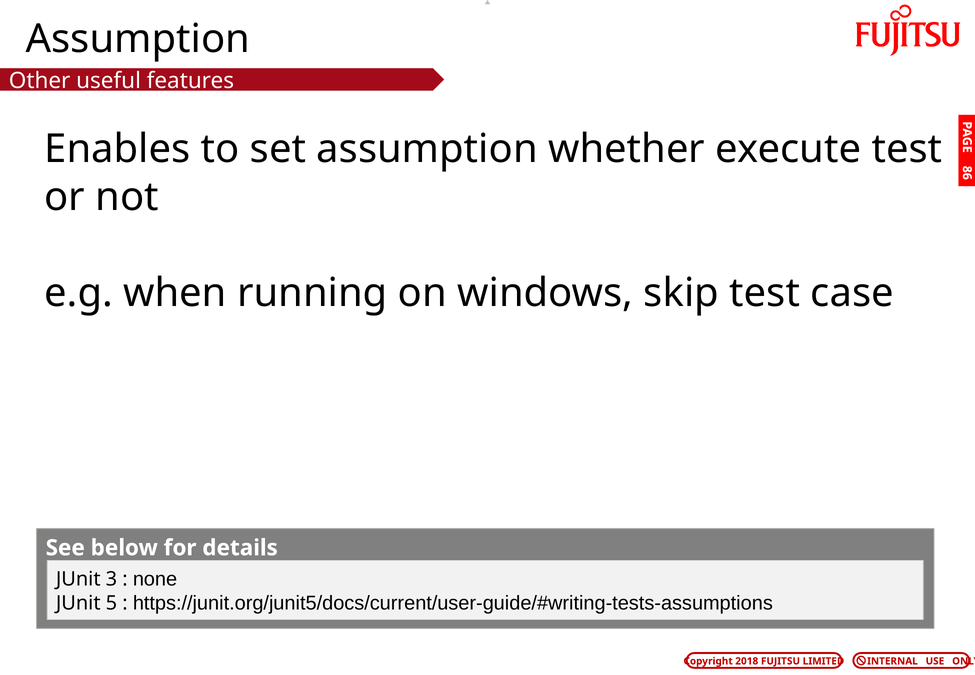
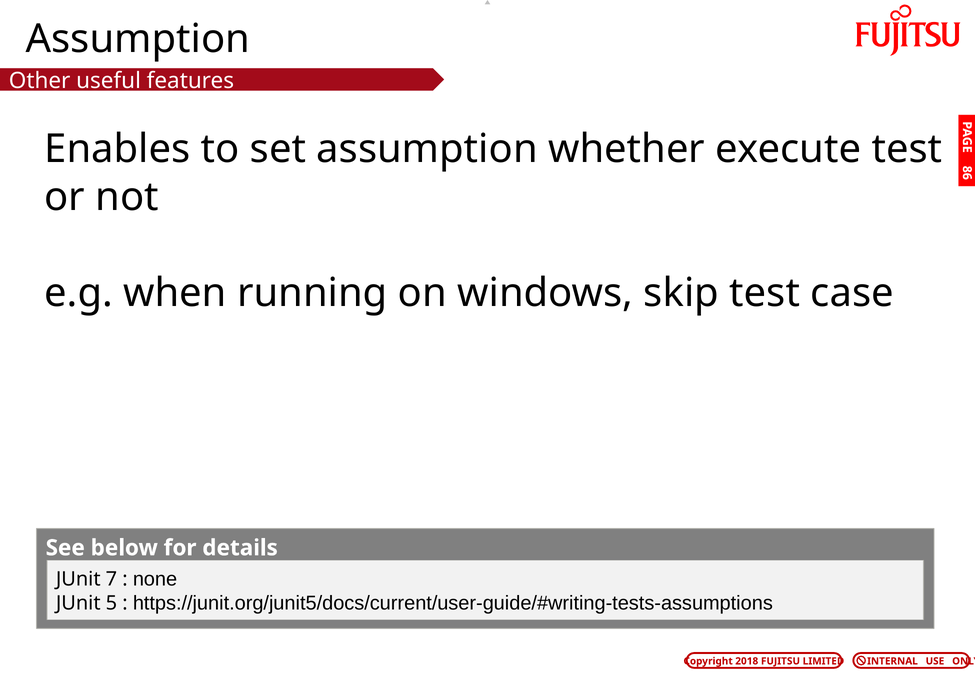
3: 3 -> 7
